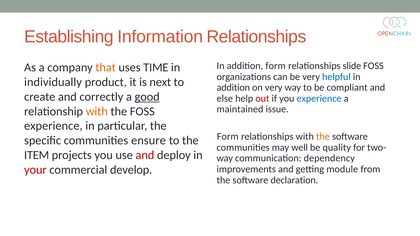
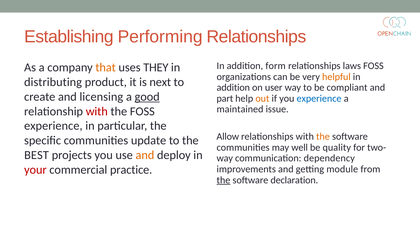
Information: Information -> Performing
slide: slide -> laws
TIME: TIME -> THEY
helpful colour: blue -> orange
individually: individually -> distributing
on very: very -> user
correctly: correctly -> licensing
else: else -> part
out colour: red -> orange
with at (97, 111) colour: orange -> red
Form at (228, 137): Form -> Allow
ensure: ensure -> update
ITEM: ITEM -> BEST
and at (145, 155) colour: red -> orange
develop: develop -> practice
the at (223, 180) underline: none -> present
